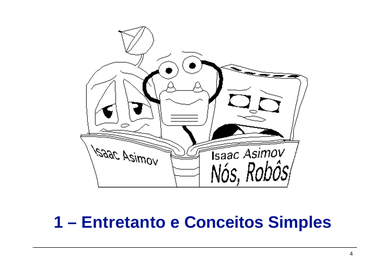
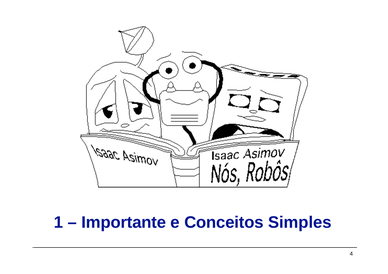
Entretanto: Entretanto -> Importante
